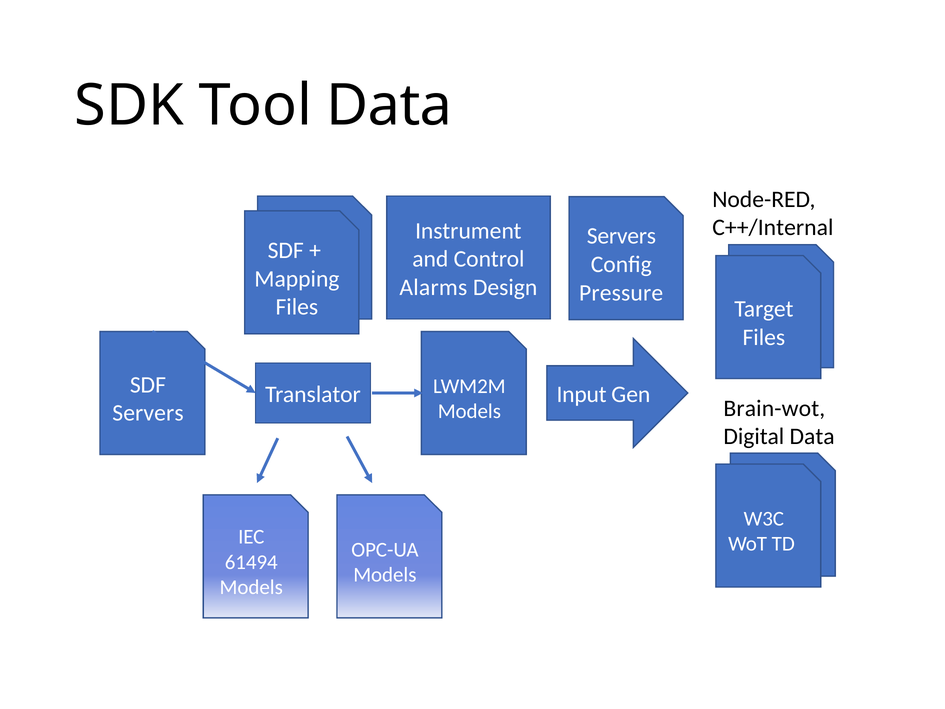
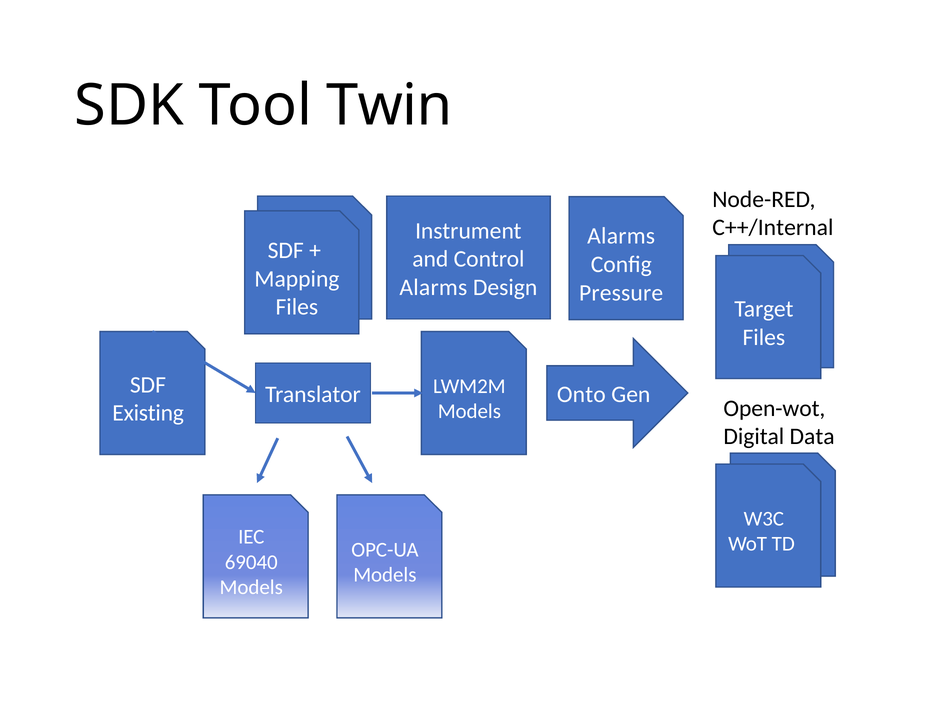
Tool Data: Data -> Twin
Servers at (621, 236): Servers -> Alarms
Input: Input -> Onto
Brain-wot: Brain-wot -> Open-wot
Servers at (148, 413): Servers -> Existing
61494: 61494 -> 69040
